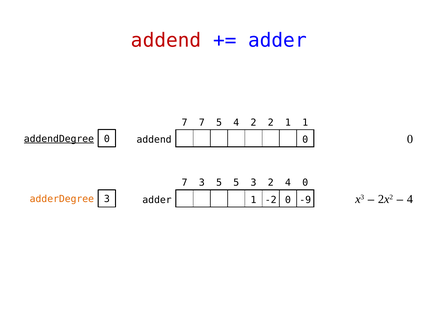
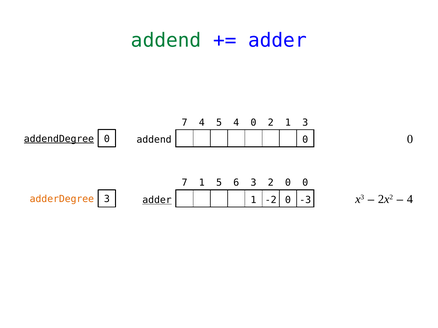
addend at (166, 41) colour: red -> green
7 7: 7 -> 4
4 2: 2 -> 0
1 1: 1 -> 3
7 3: 3 -> 1
5 5: 5 -> 6
2 4: 4 -> 0
adder at (157, 200) underline: none -> present
-9: -9 -> -3
